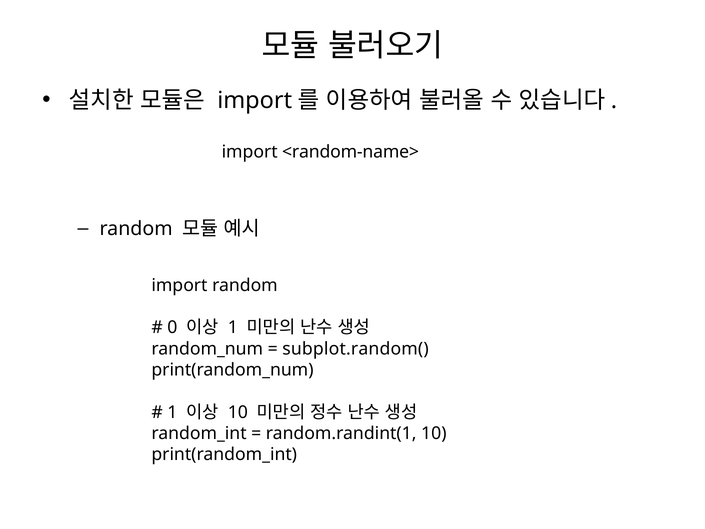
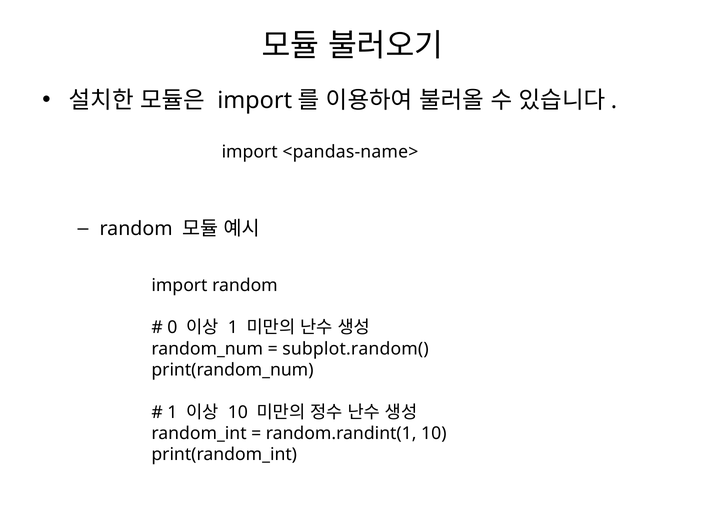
<random-name>: <random-name> -> <pandas-name>
